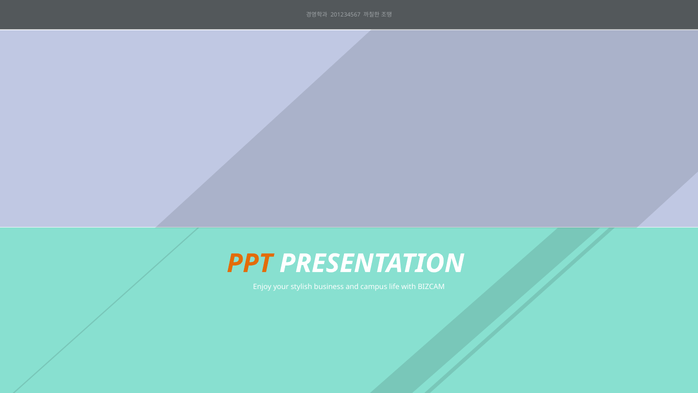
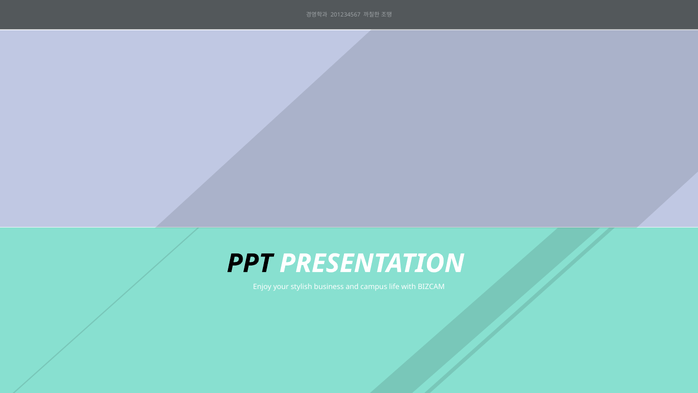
PPT colour: orange -> black
